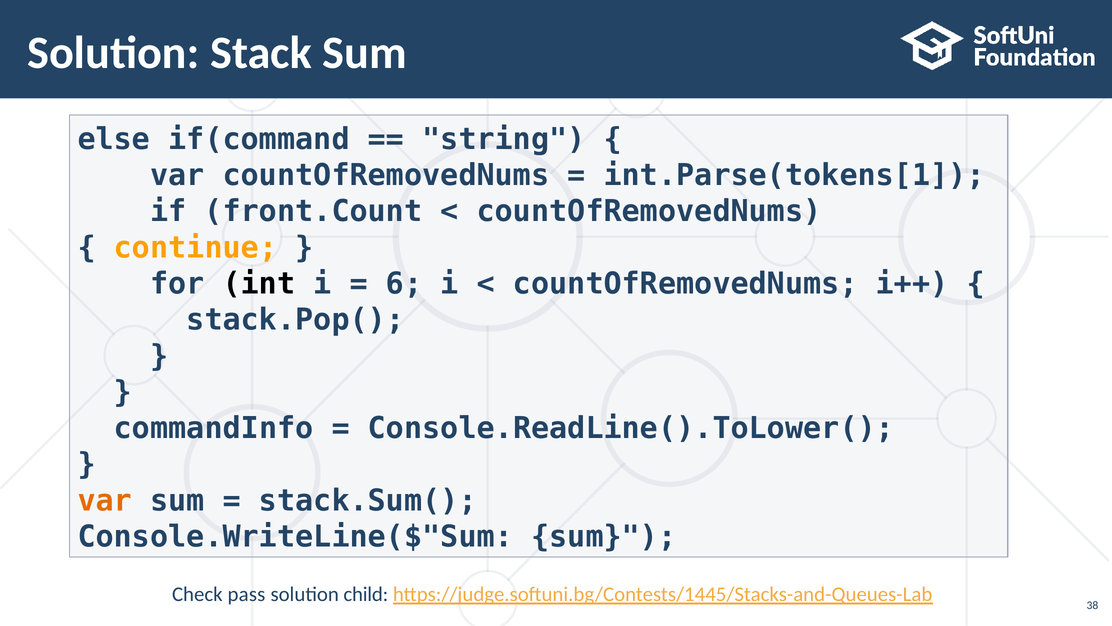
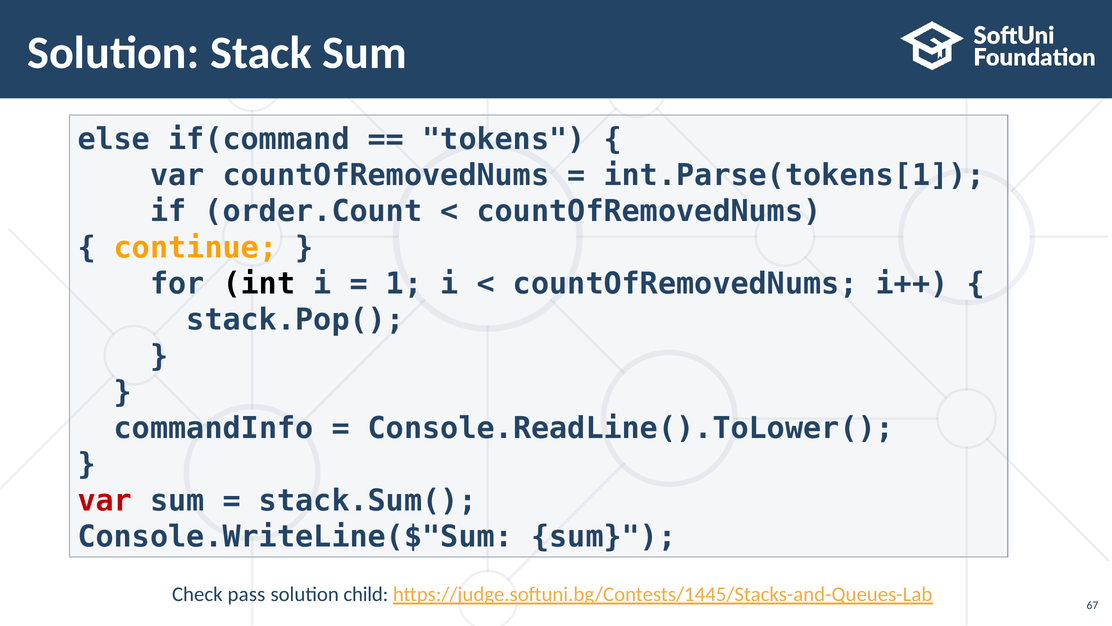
string: string -> tokens
front.Count: front.Count -> order.Count
6: 6 -> 1
var at (105, 500) colour: orange -> red
38: 38 -> 67
